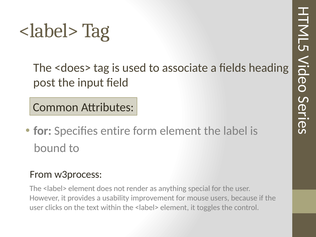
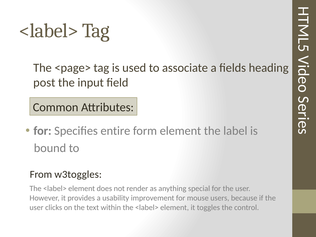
<does>: <does> -> <page>
w3process: w3process -> w3toggles
